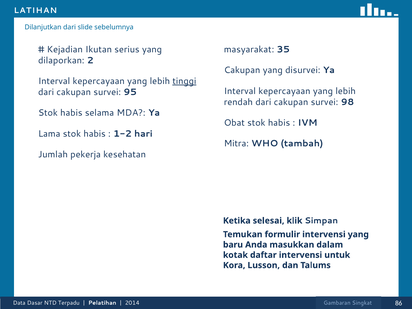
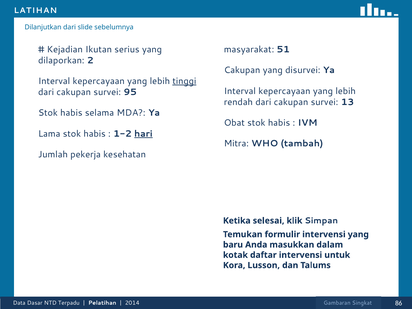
35: 35 -> 51
98: 98 -> 13
hari underline: none -> present
